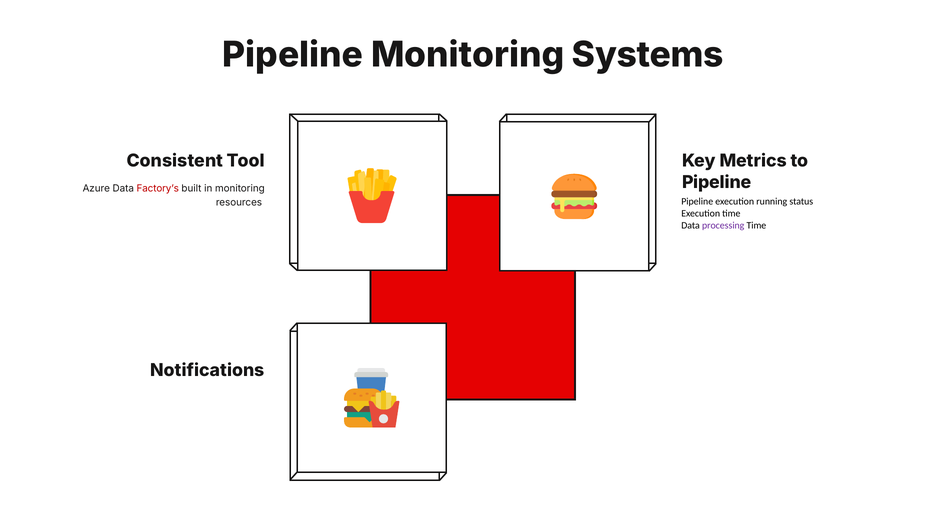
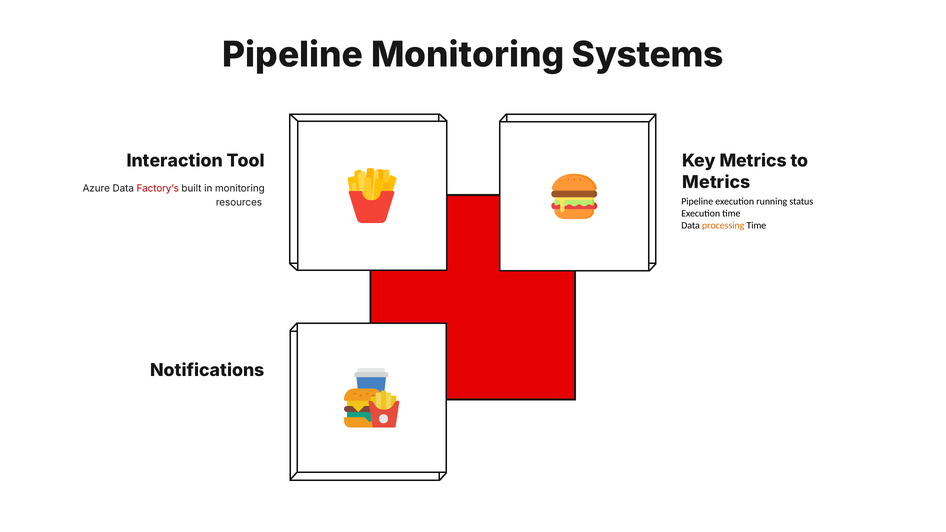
Consistent: Consistent -> Interaction
Pipeline at (717, 182): Pipeline -> Metrics
processing colour: purple -> orange
